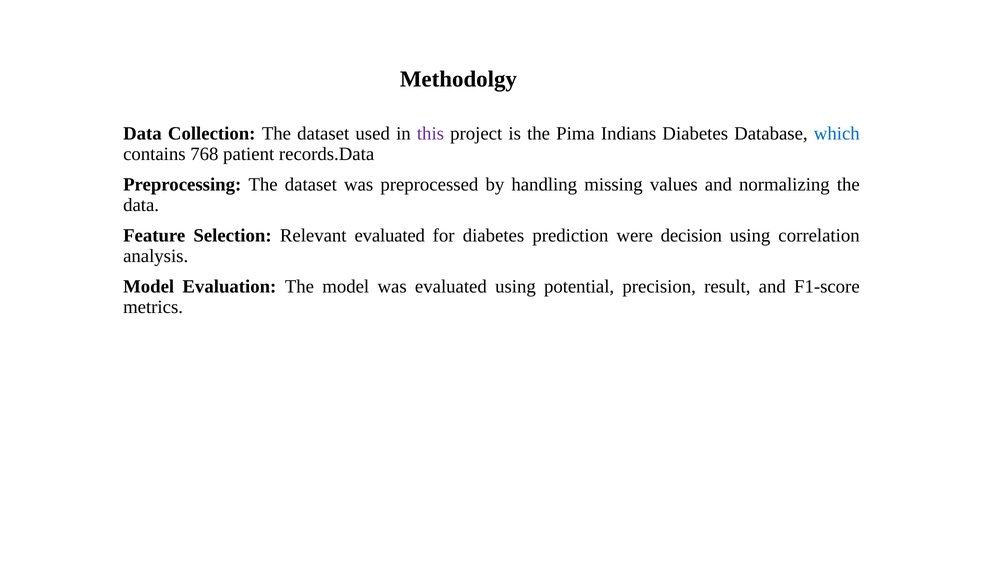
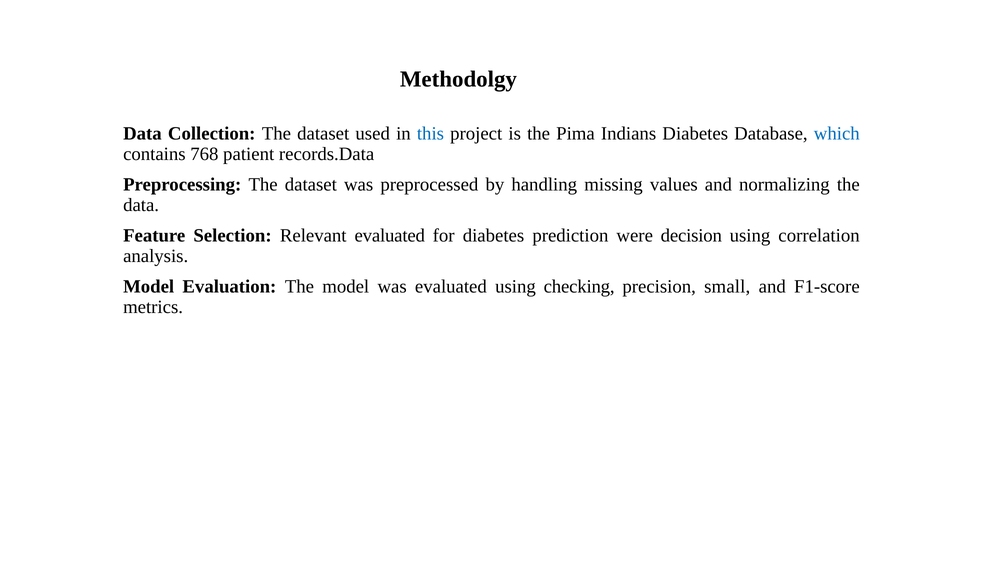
this colour: purple -> blue
potential: potential -> checking
result: result -> small
